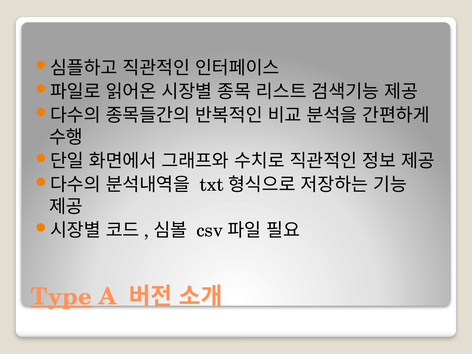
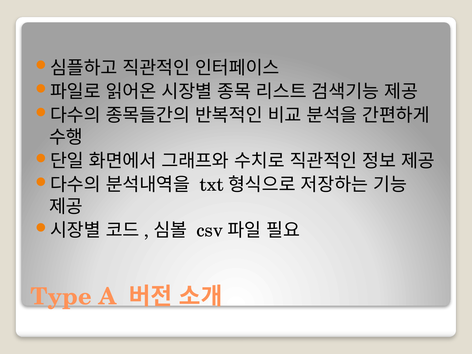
Type underline: present -> none
